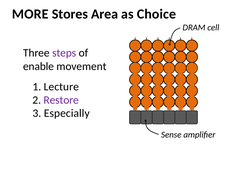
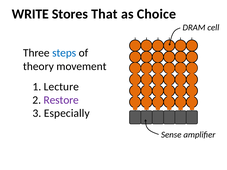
MORE: MORE -> WRITE
Area: Area -> That
steps colour: purple -> blue
enable: enable -> theory
